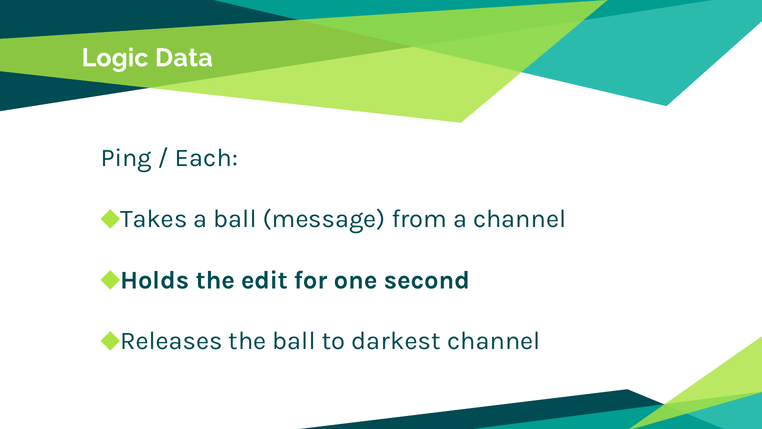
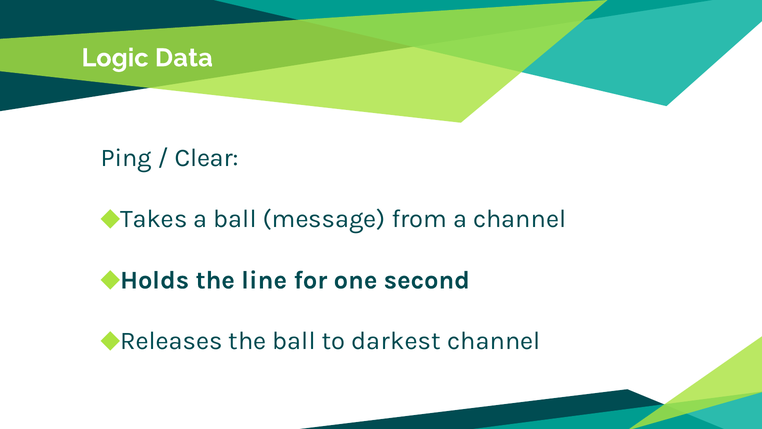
Each: Each -> Clear
edit: edit -> line
